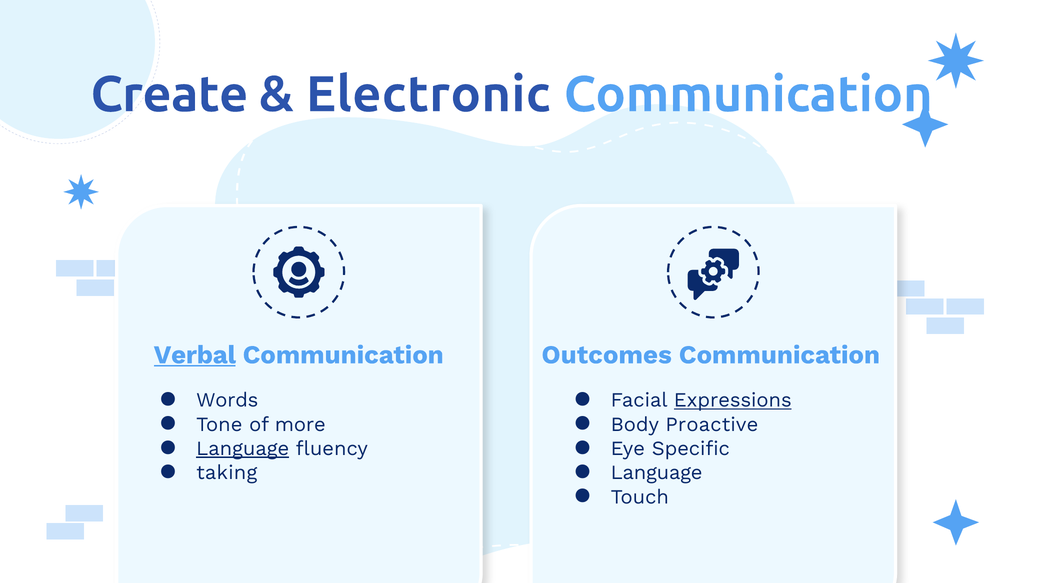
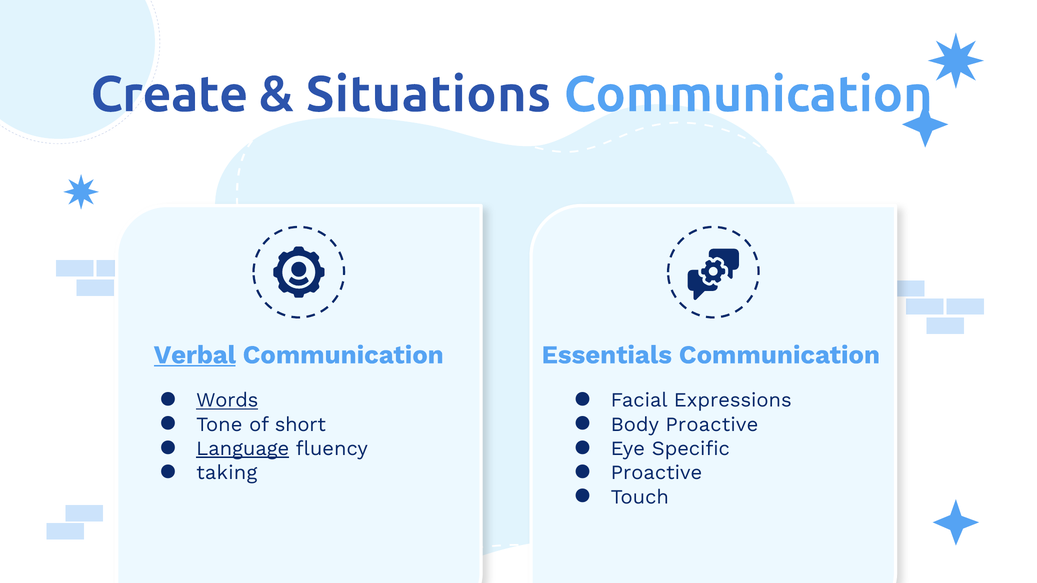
Electronic: Electronic -> Situations
Outcomes: Outcomes -> Essentials
Words underline: none -> present
Expressions underline: present -> none
more: more -> short
Language at (657, 473): Language -> Proactive
